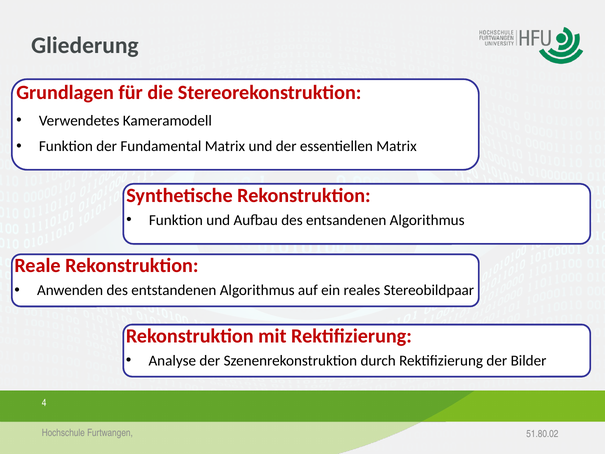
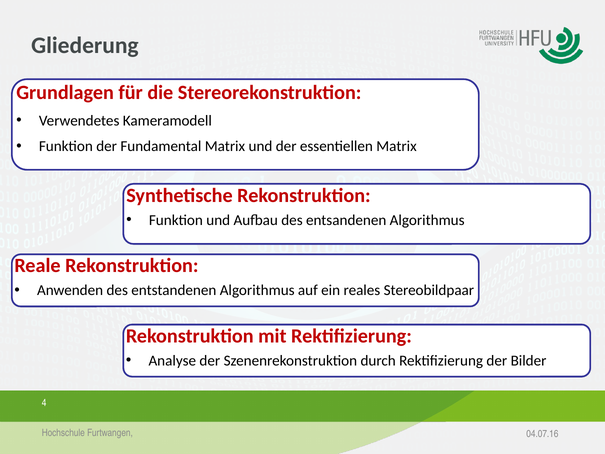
51.80.02: 51.80.02 -> 04.07.16
